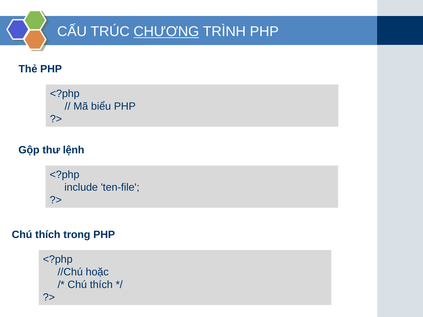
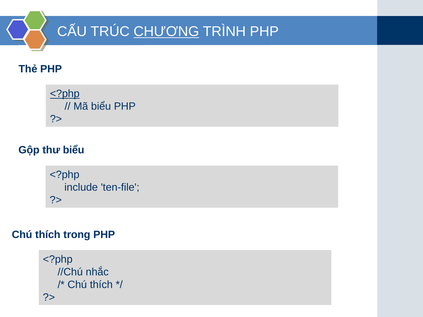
<?php at (65, 94) underline: none -> present
thư lệnh: lệnh -> biểu
hoặc: hoặc -> nhắc
